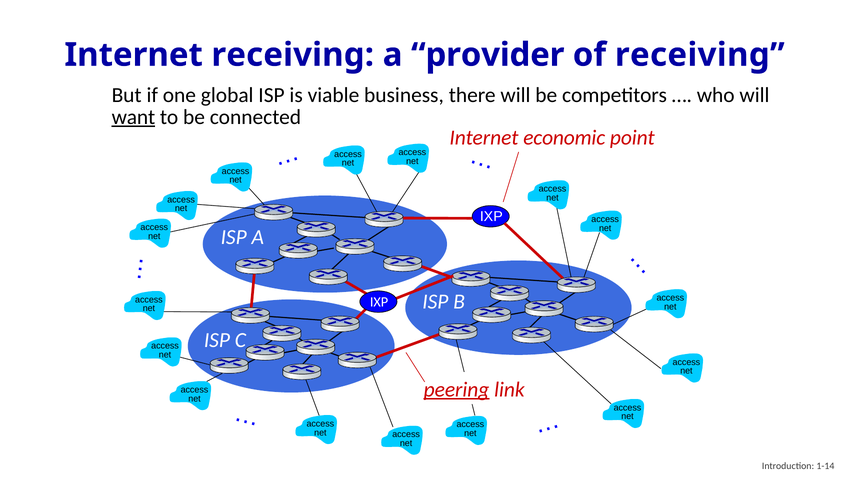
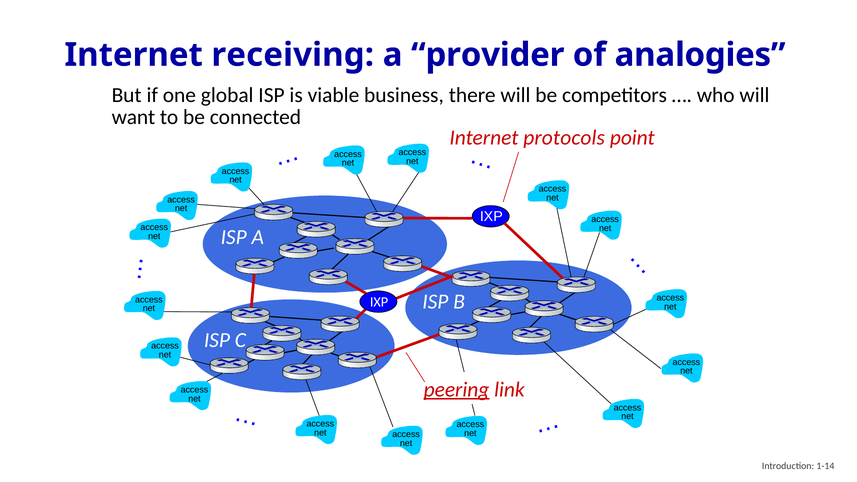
of receiving: receiving -> analogies
want underline: present -> none
economic: economic -> protocols
